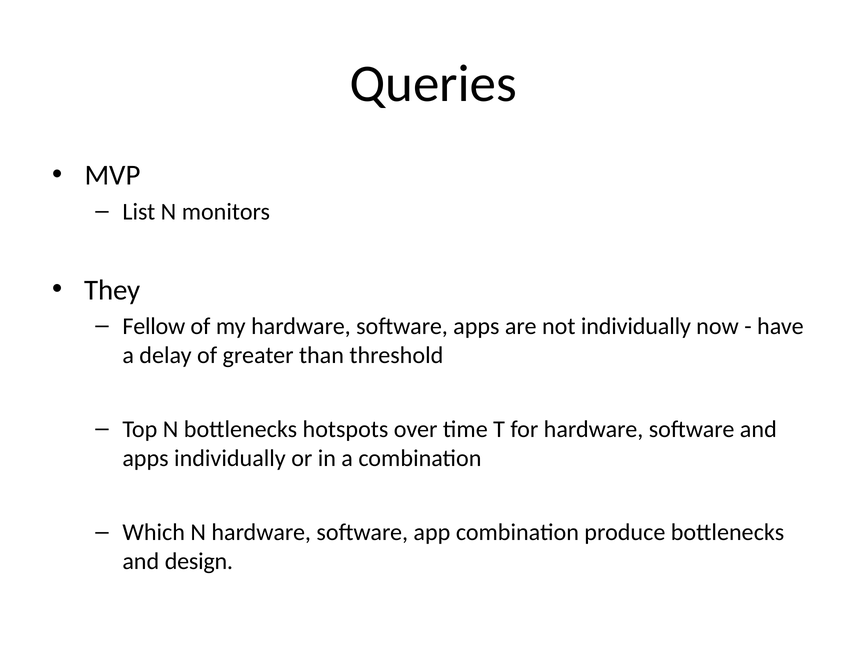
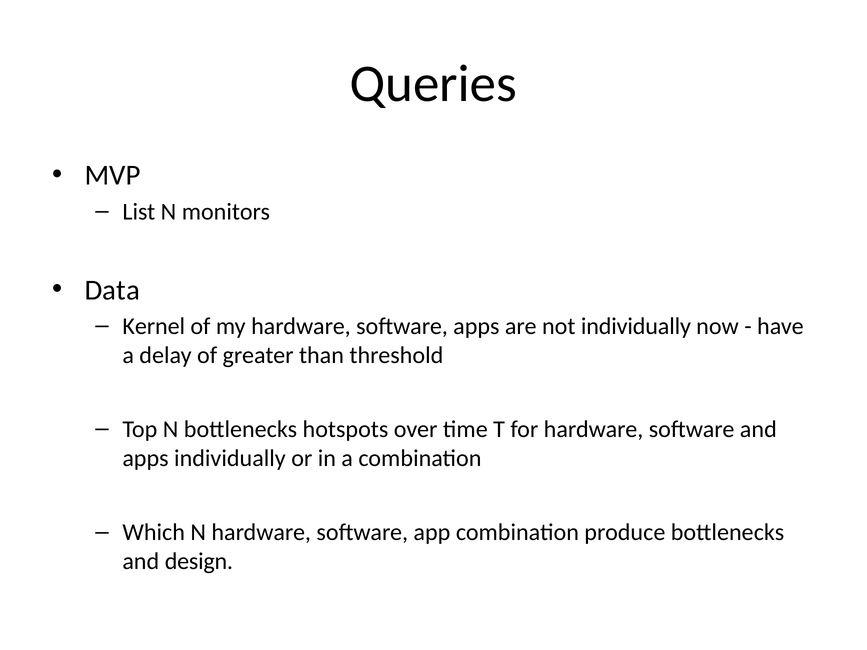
They: They -> Data
Fellow: Fellow -> Kernel
